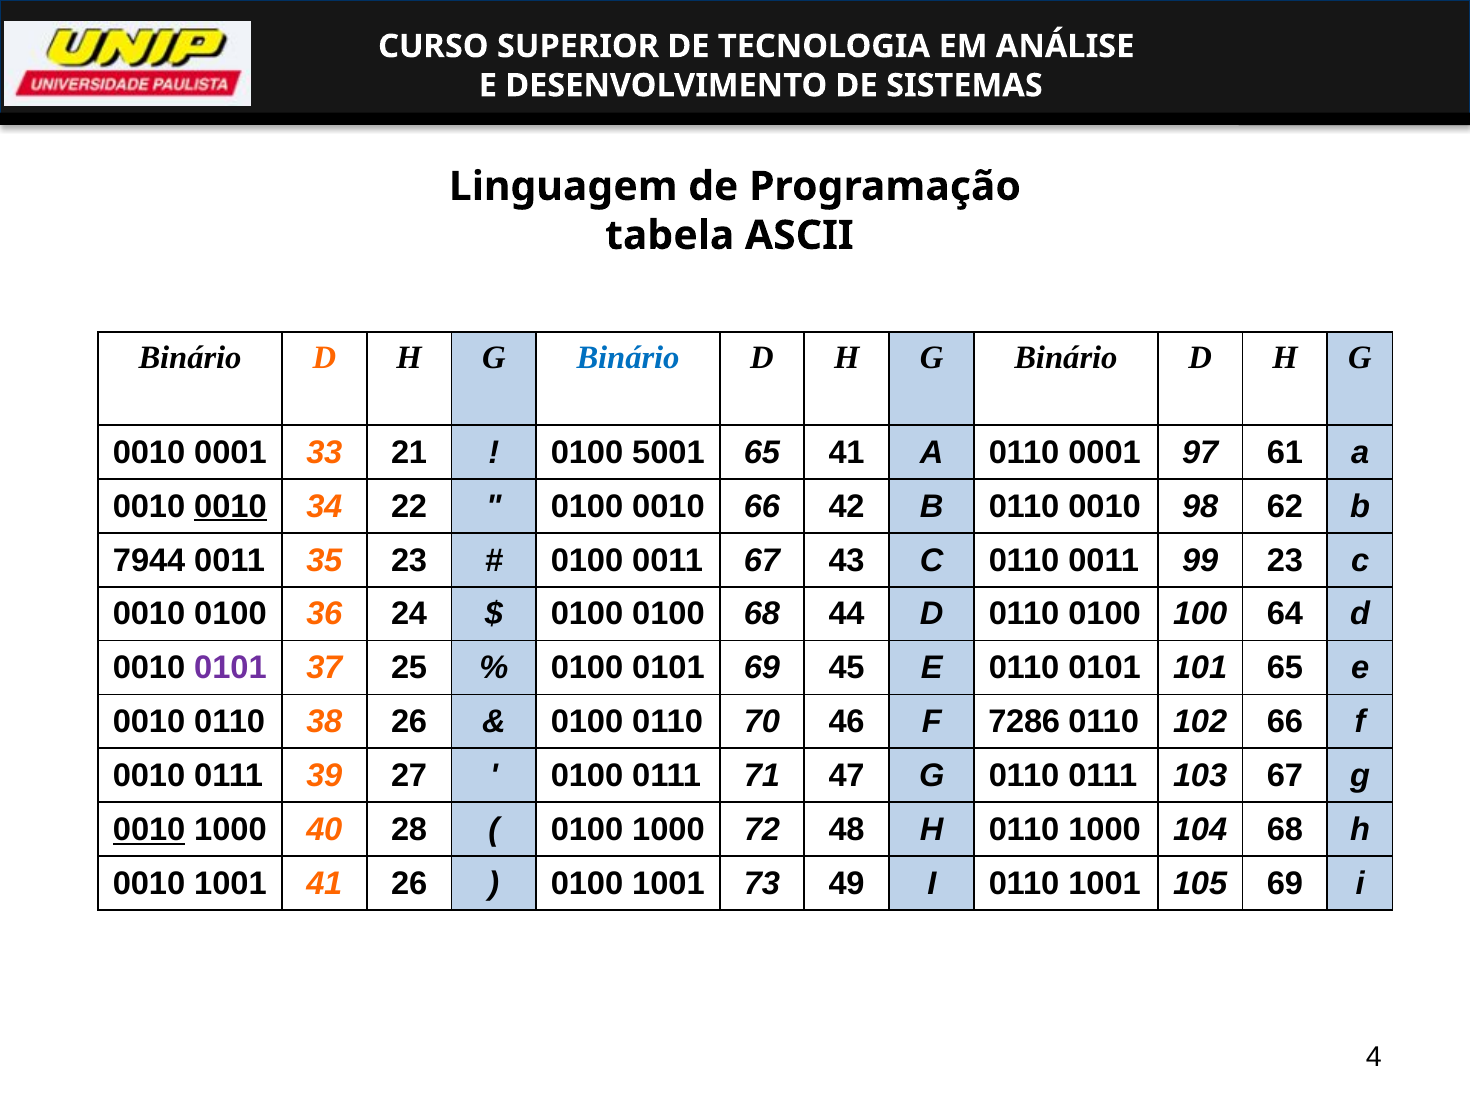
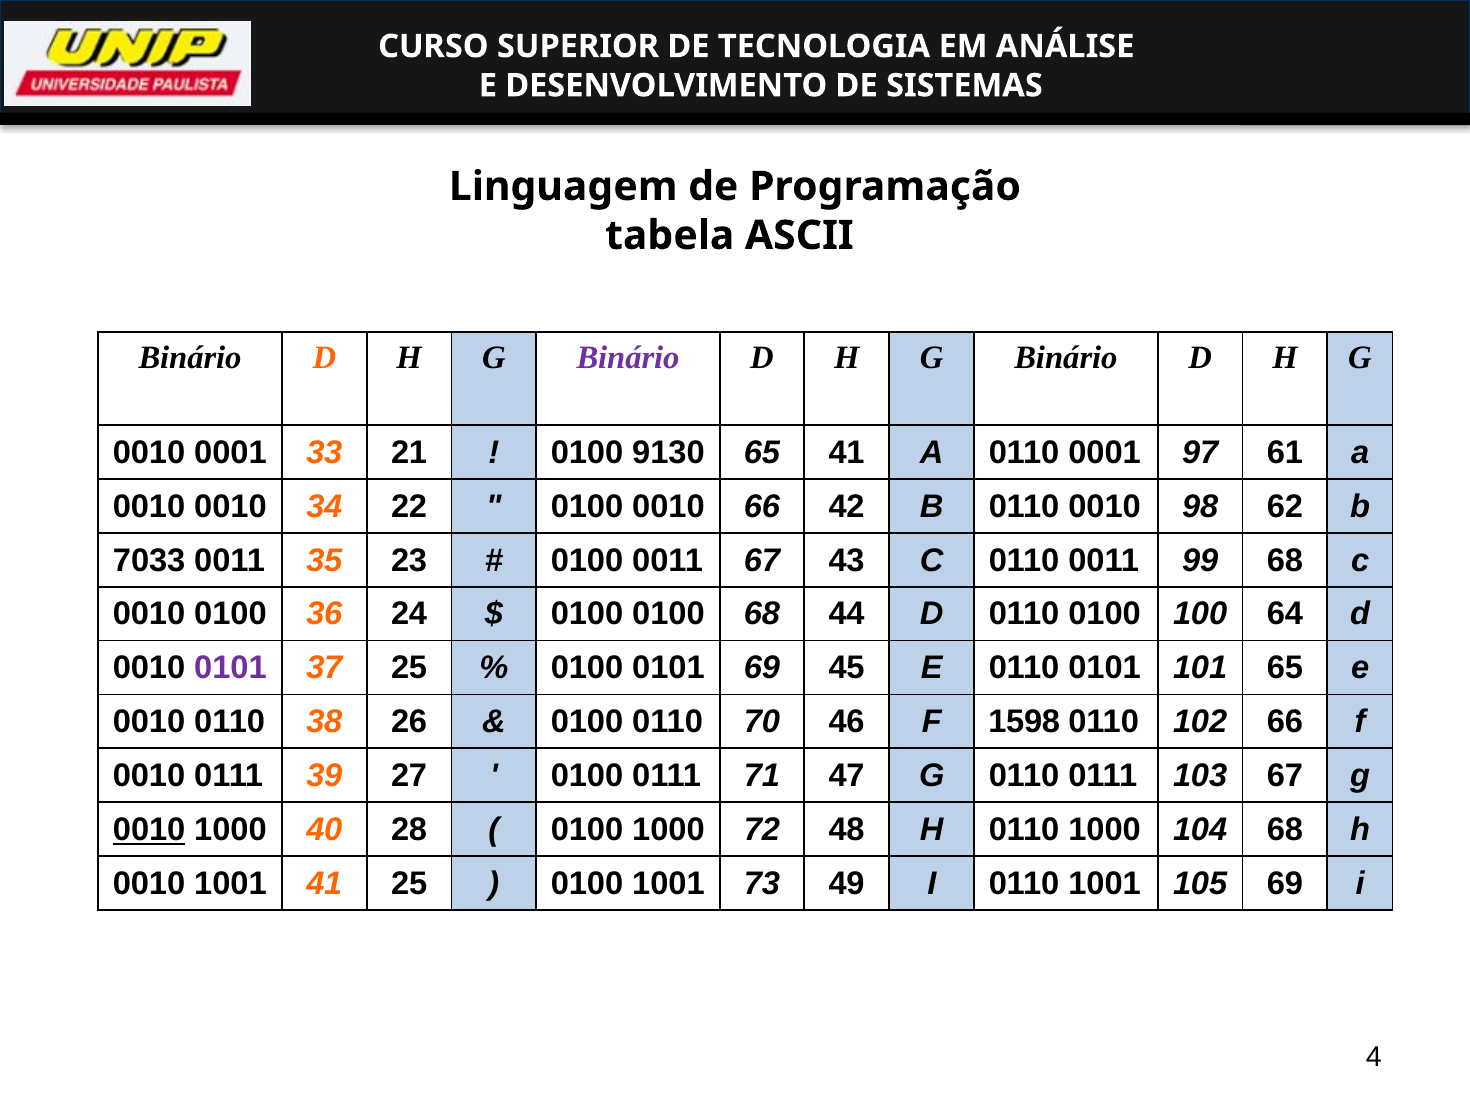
Binário at (628, 358) colour: blue -> purple
5001: 5001 -> 9130
0010 at (230, 507) underline: present -> none
7944: 7944 -> 7033
99 23: 23 -> 68
7286: 7286 -> 1598
41 26: 26 -> 25
